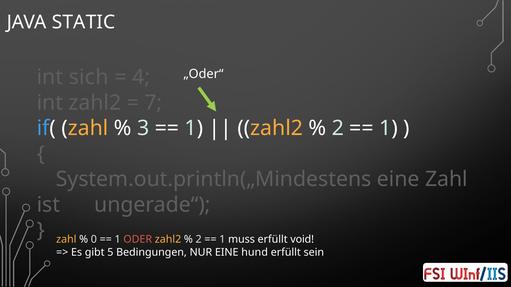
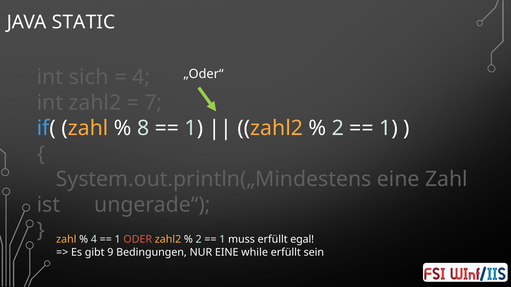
3: 3 -> 8
0 at (94, 240): 0 -> 4
void: void -> egal
5: 5 -> 9
hund: hund -> while
